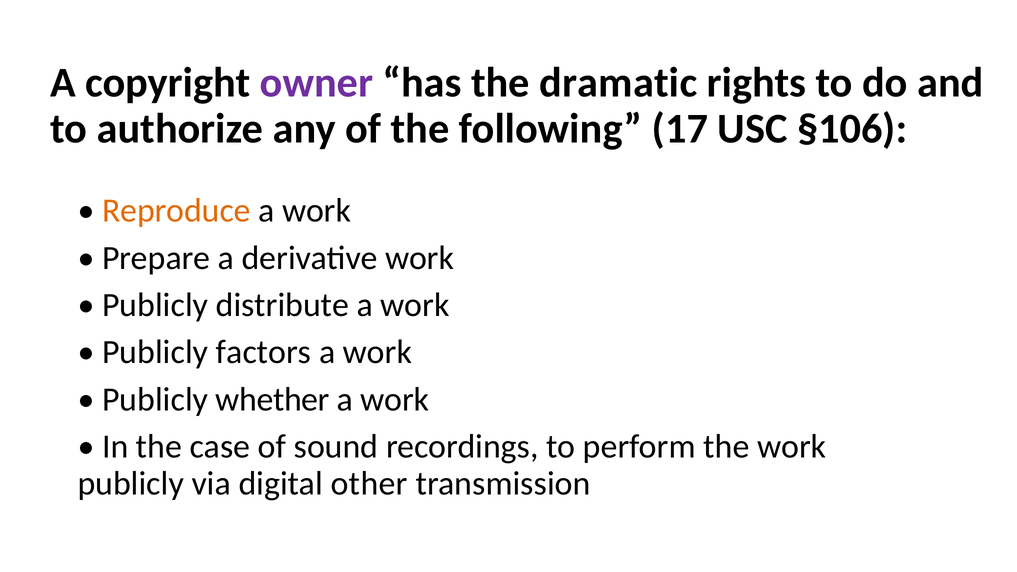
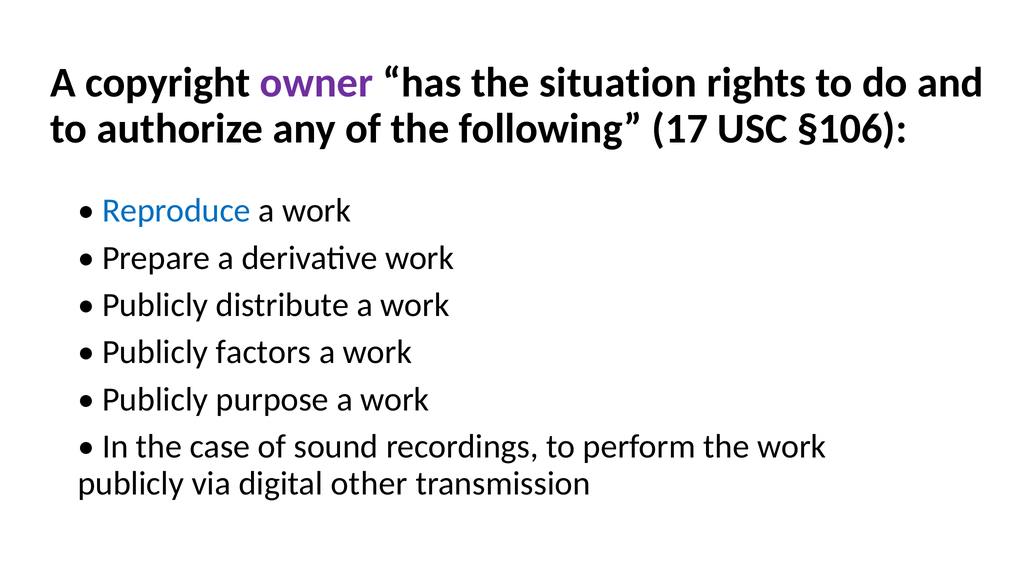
dramatic: dramatic -> situation
Reproduce colour: orange -> blue
whether: whether -> purpose
